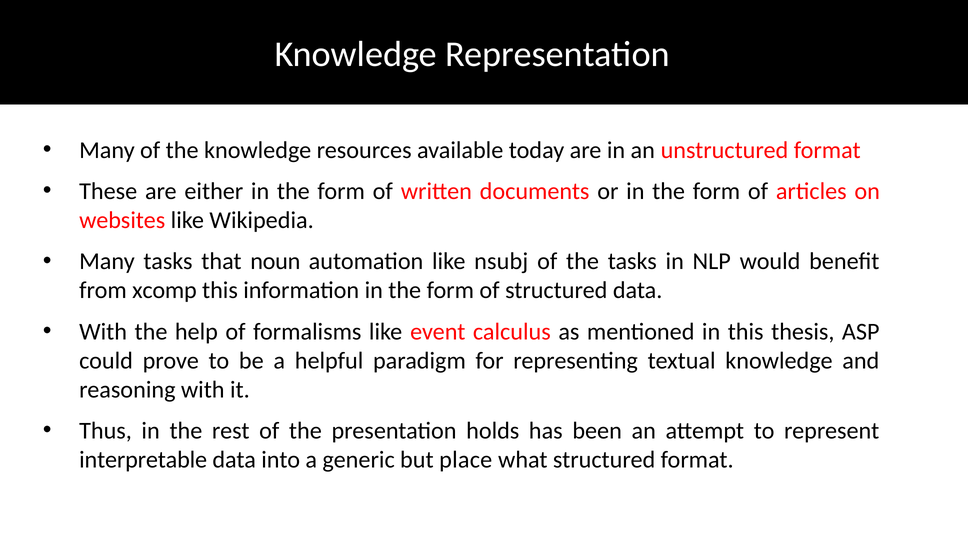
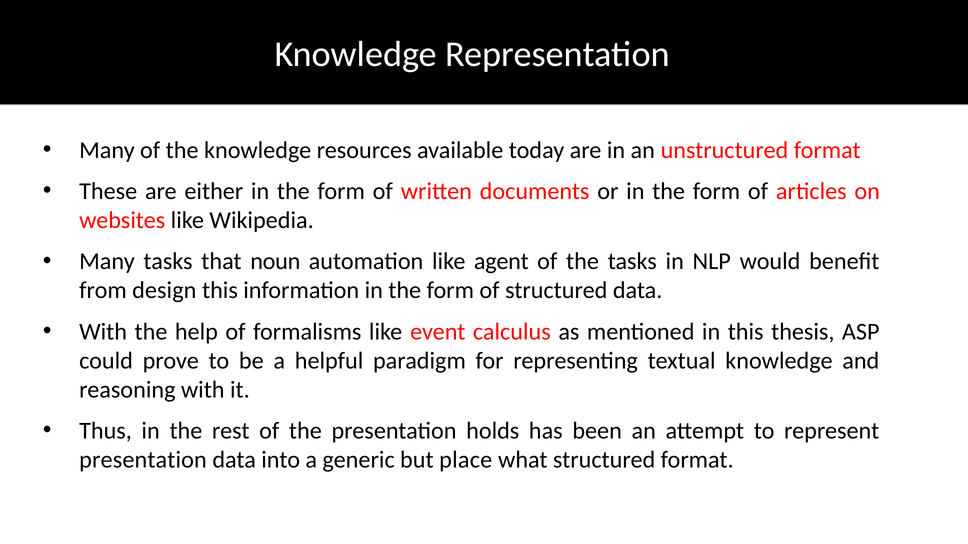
nsubj: nsubj -> agent
xcomp: xcomp -> design
interpretable at (143, 460): interpretable -> presentation
